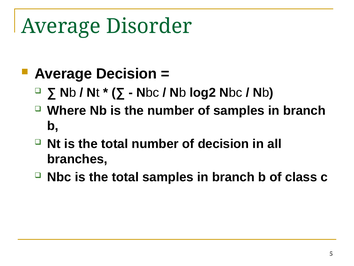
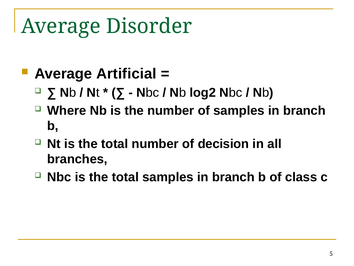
Average Decision: Decision -> Artificial
